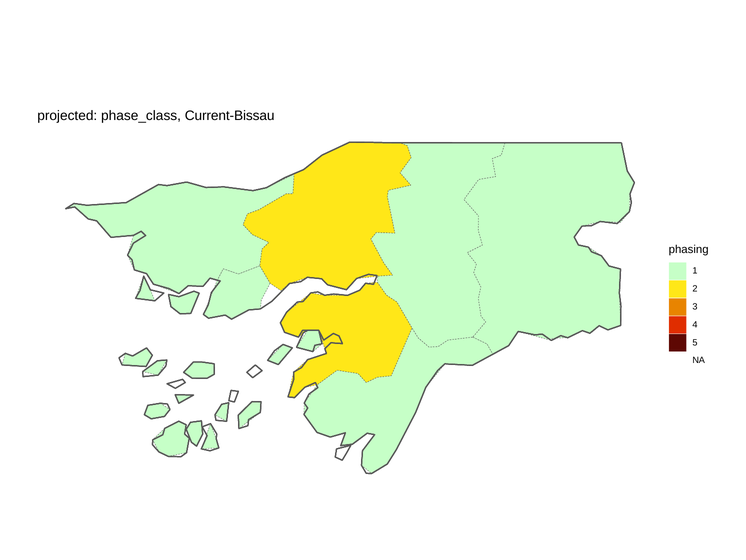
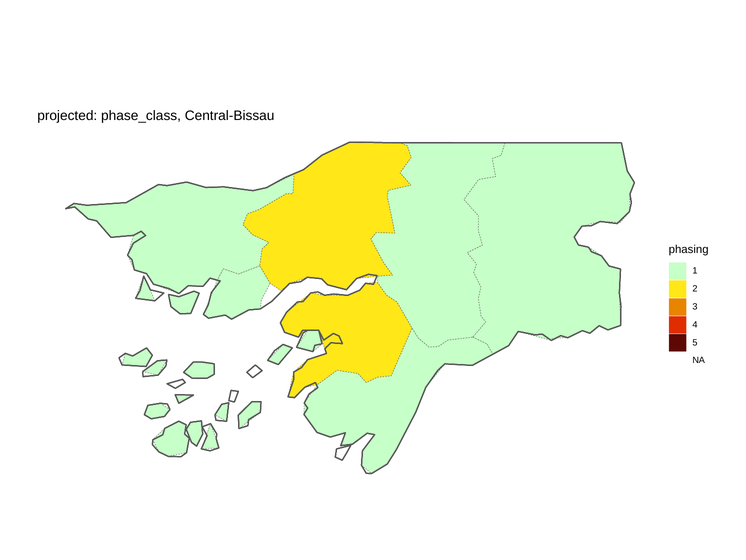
Current-Bissau: Current-Bissau -> Central-Bissau
